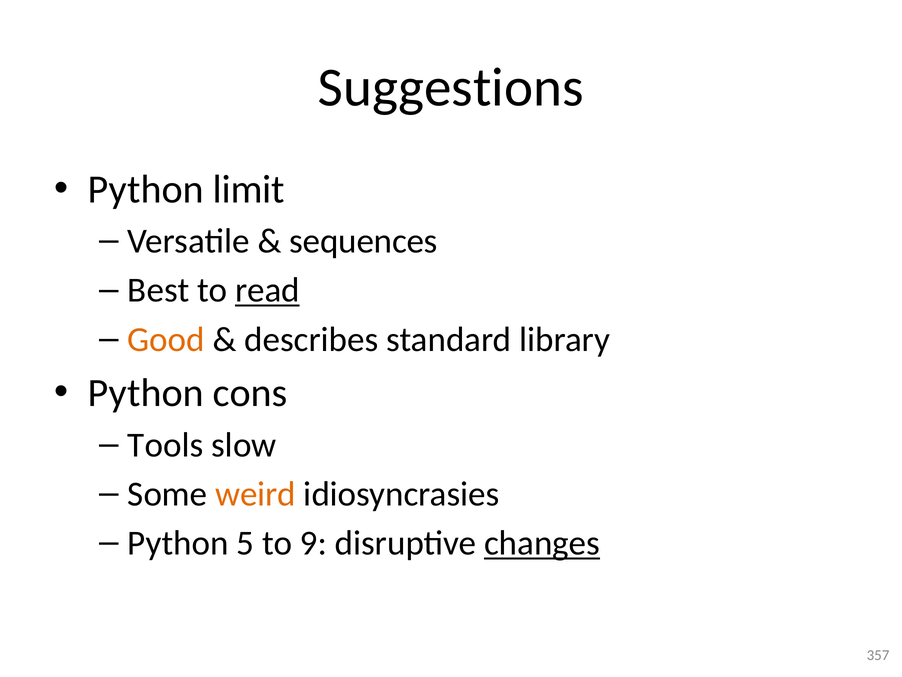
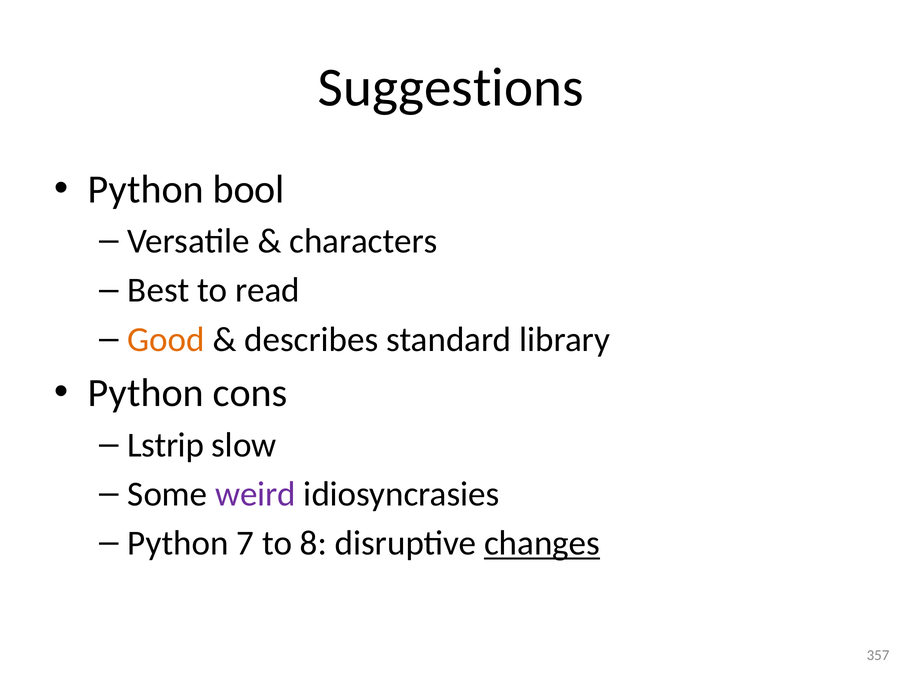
limit: limit -> bool
sequences: sequences -> characters
read underline: present -> none
Tools: Tools -> Lstrip
weird colour: orange -> purple
5: 5 -> 7
9: 9 -> 8
